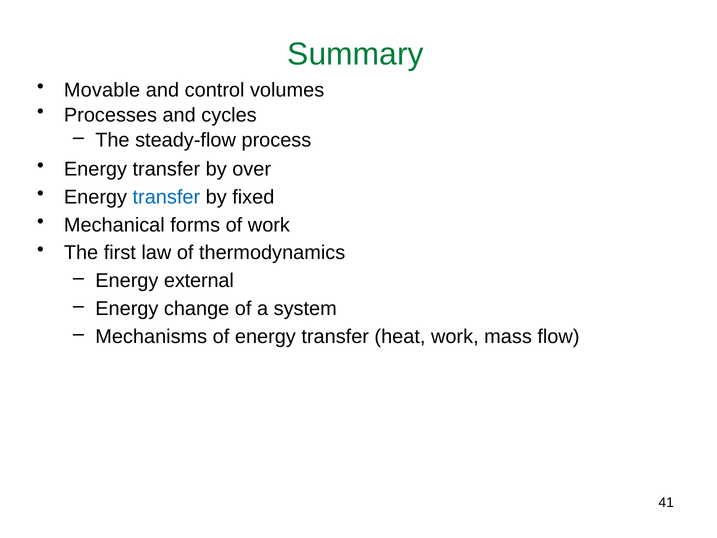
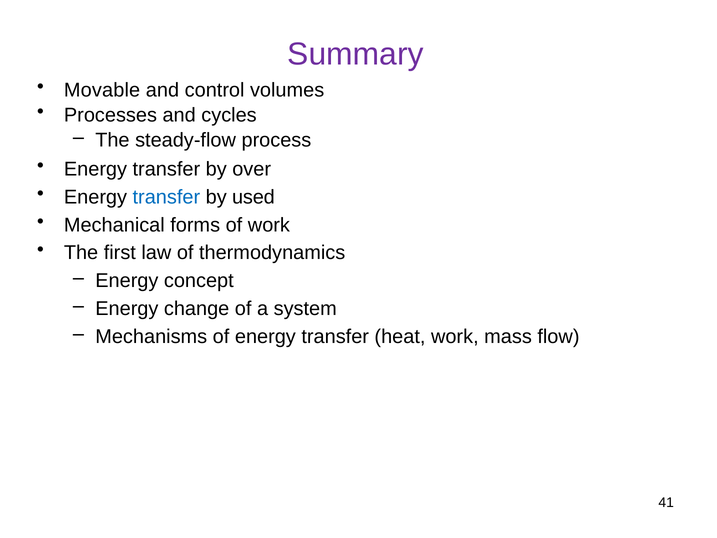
Summary colour: green -> purple
fixed: fixed -> used
external: external -> concept
